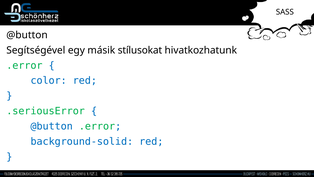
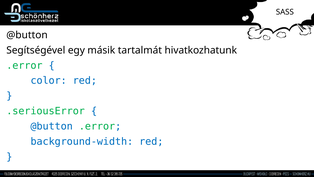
stílusokat: stílusokat -> tartalmát
background-solid: background-solid -> background-width
